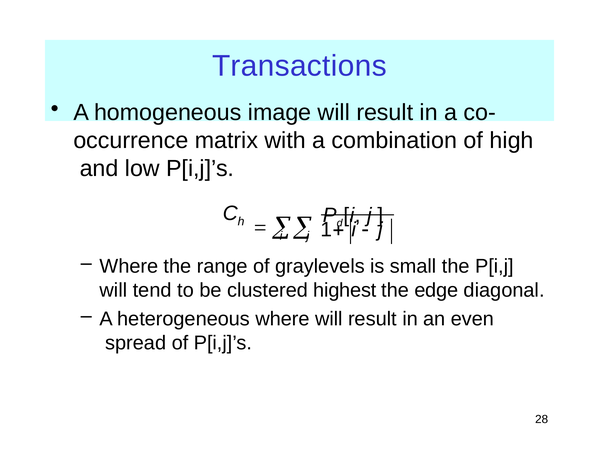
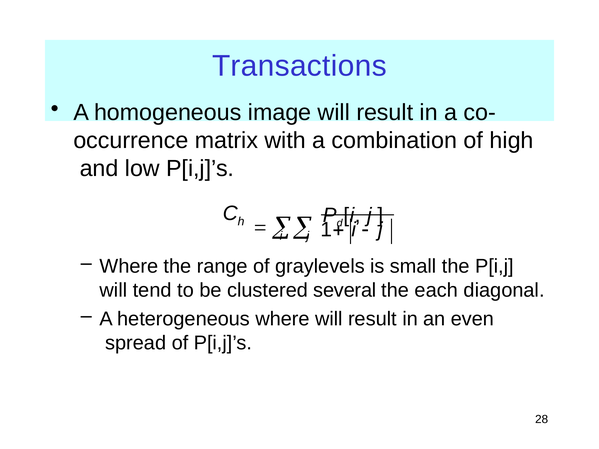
highest: highest -> several
edge: edge -> each
